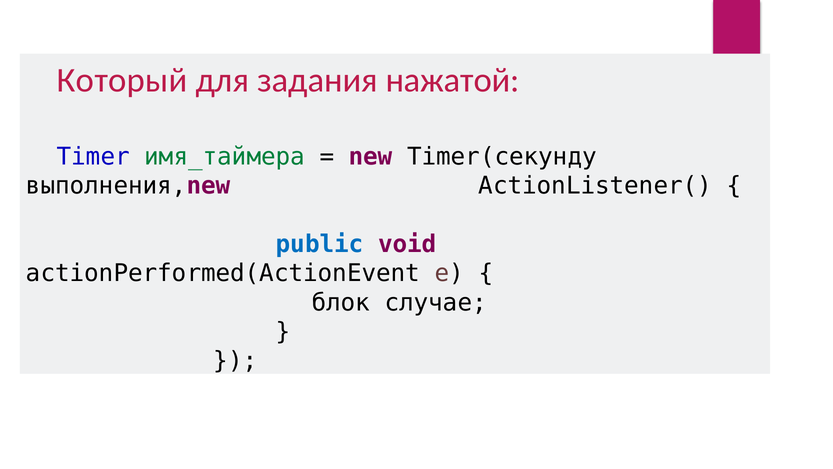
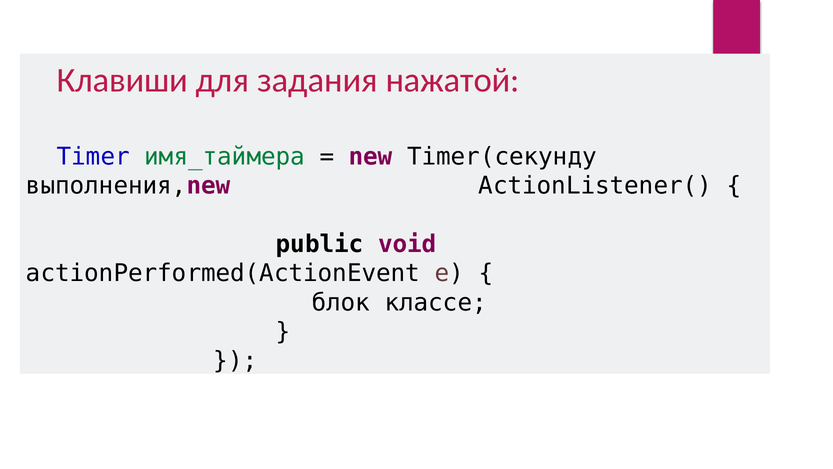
Который: Который -> Клавиши
public colour: blue -> black
случае: случае -> классе
